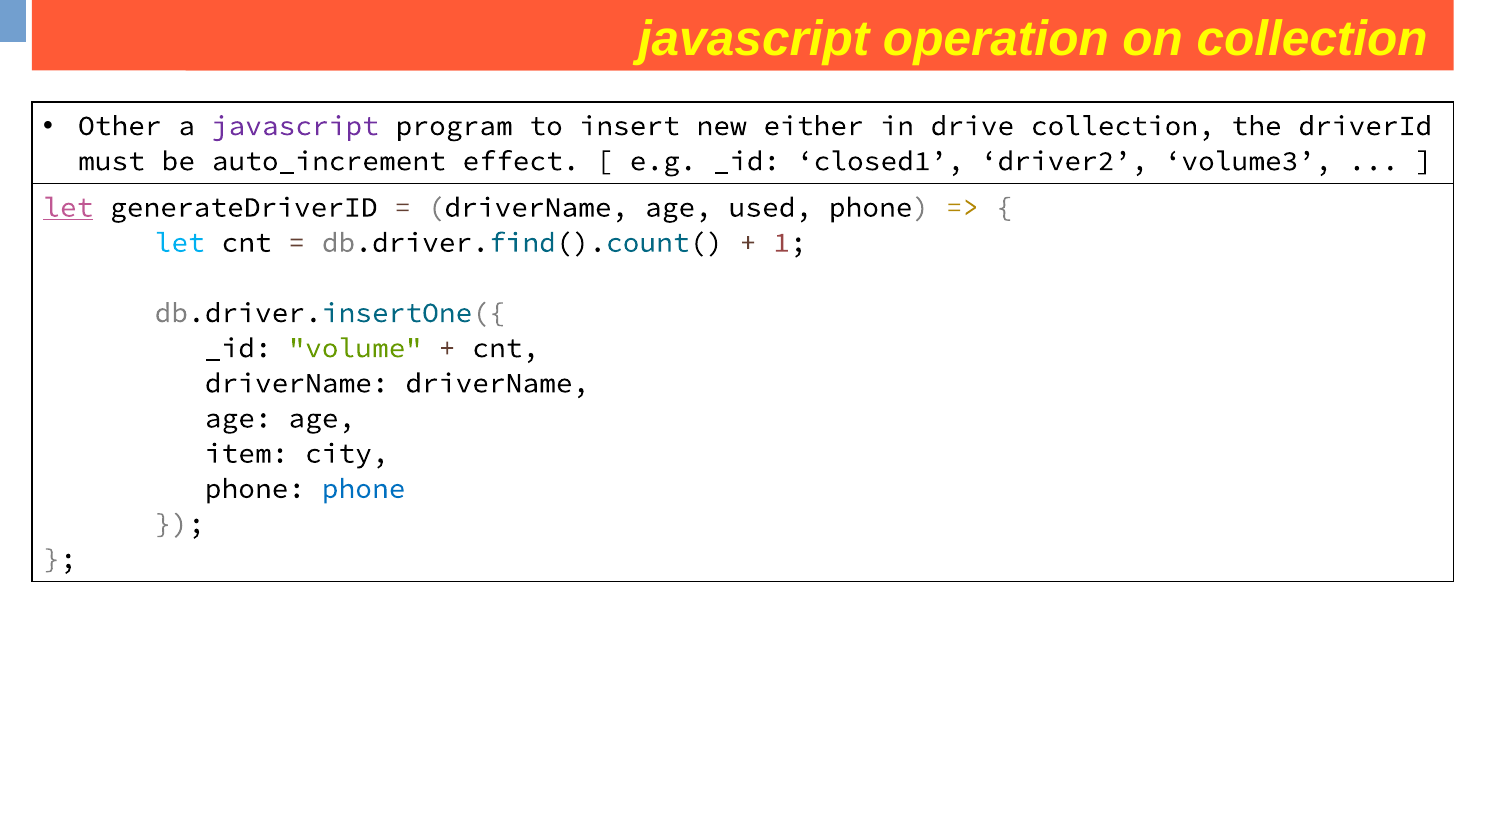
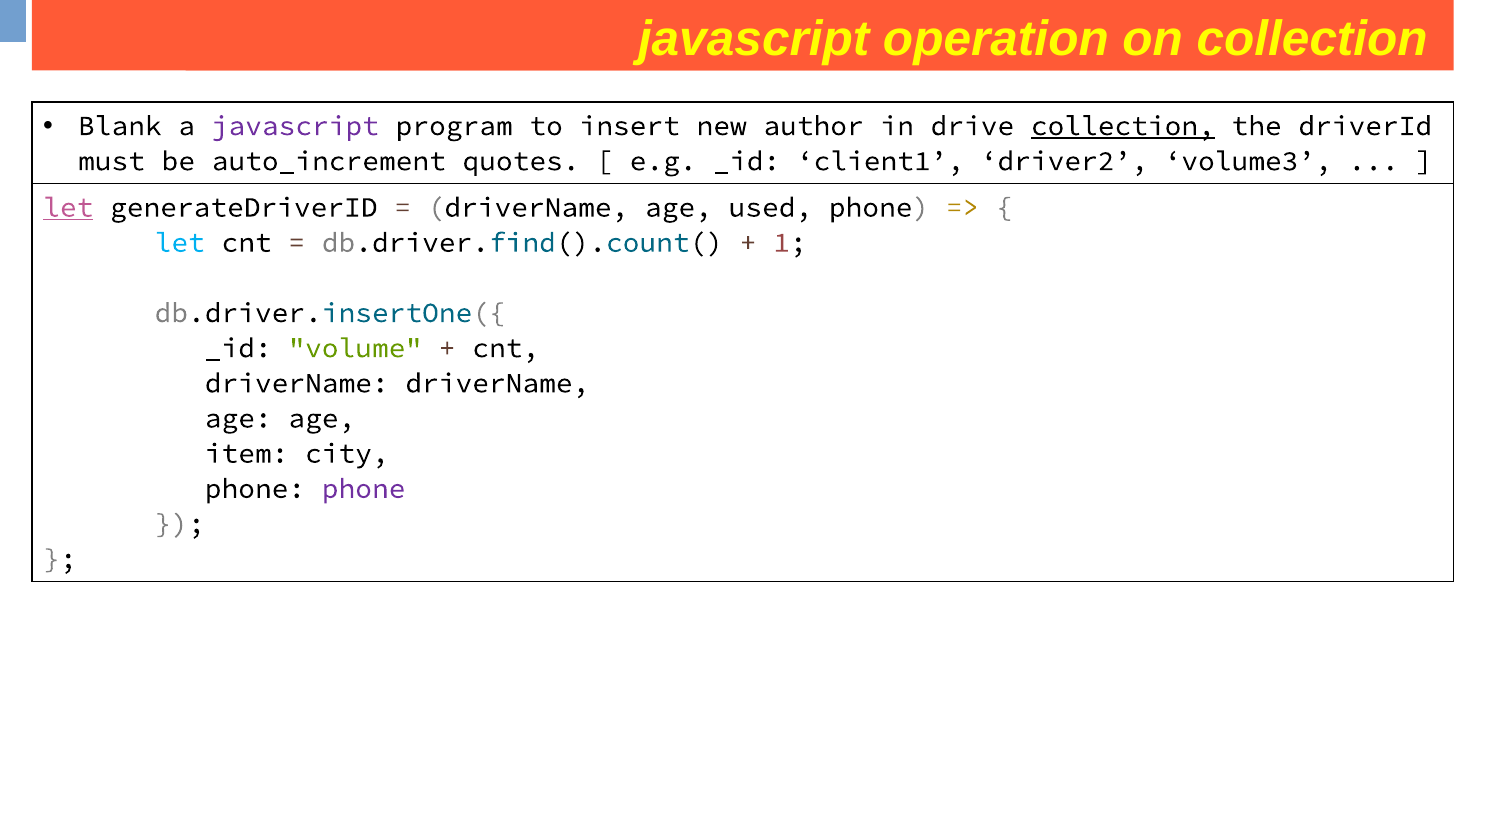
Other: Other -> Blank
either: either -> author
collection at (1123, 126) underline: none -> present
effect: effect -> quotes
closed1: closed1 -> client1
phone at (364, 489) colour: blue -> purple
